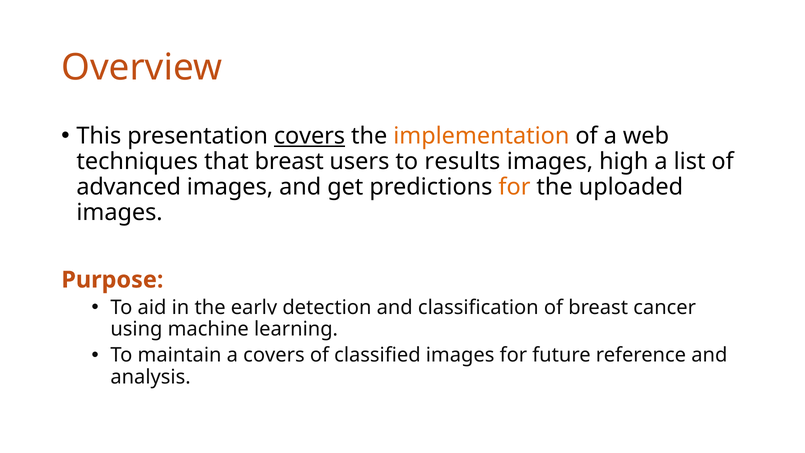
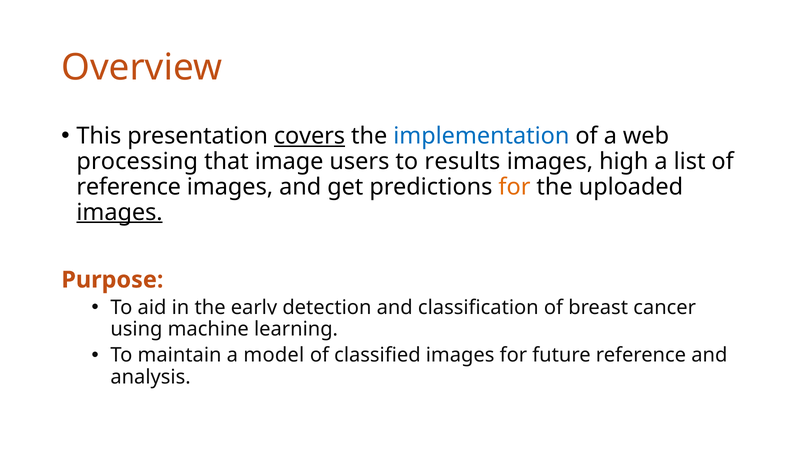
implementation colour: orange -> blue
techniques: techniques -> processing
that breast: breast -> image
advanced at (129, 187): advanced -> reference
images at (120, 212) underline: none -> present
a covers: covers -> model
